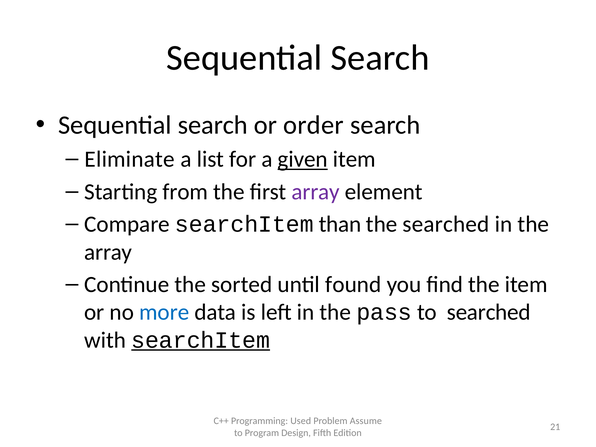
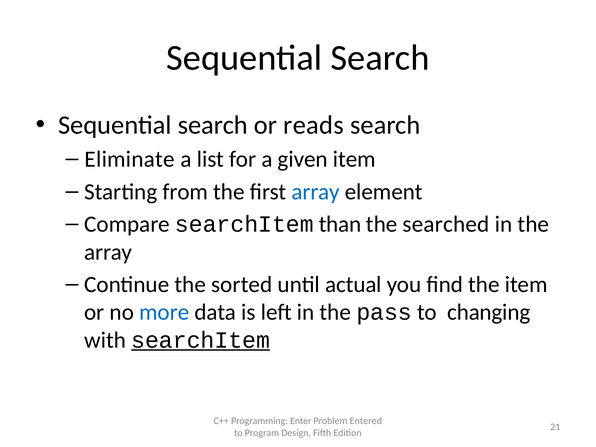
order: order -> reads
given underline: present -> none
array at (316, 192) colour: purple -> blue
found: found -> actual
to searched: searched -> changing
Used: Used -> Enter
Assume: Assume -> Entered
